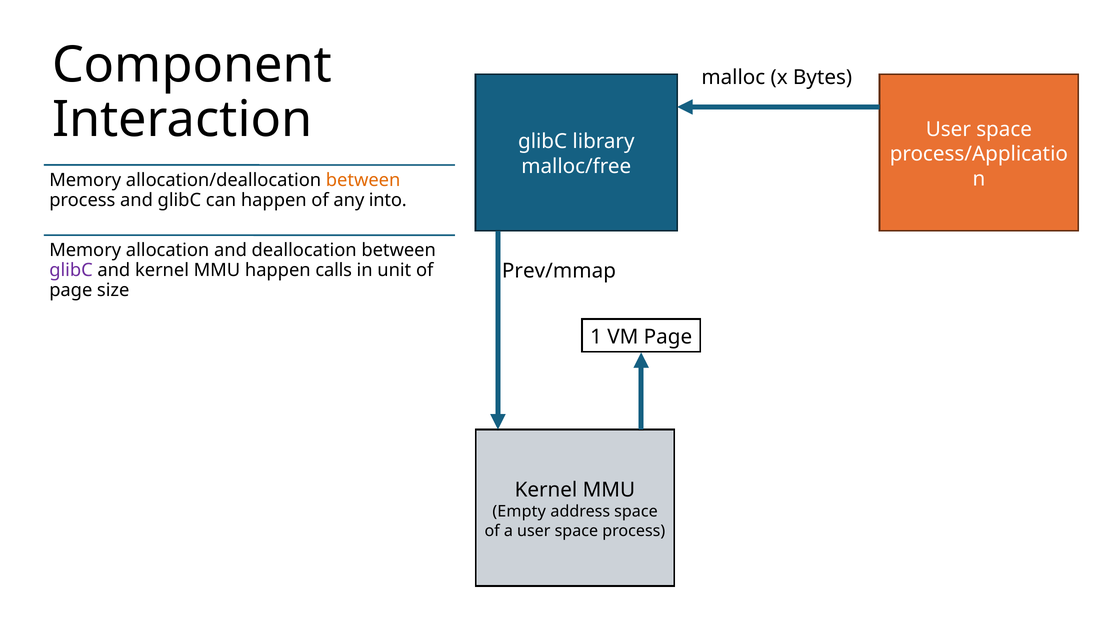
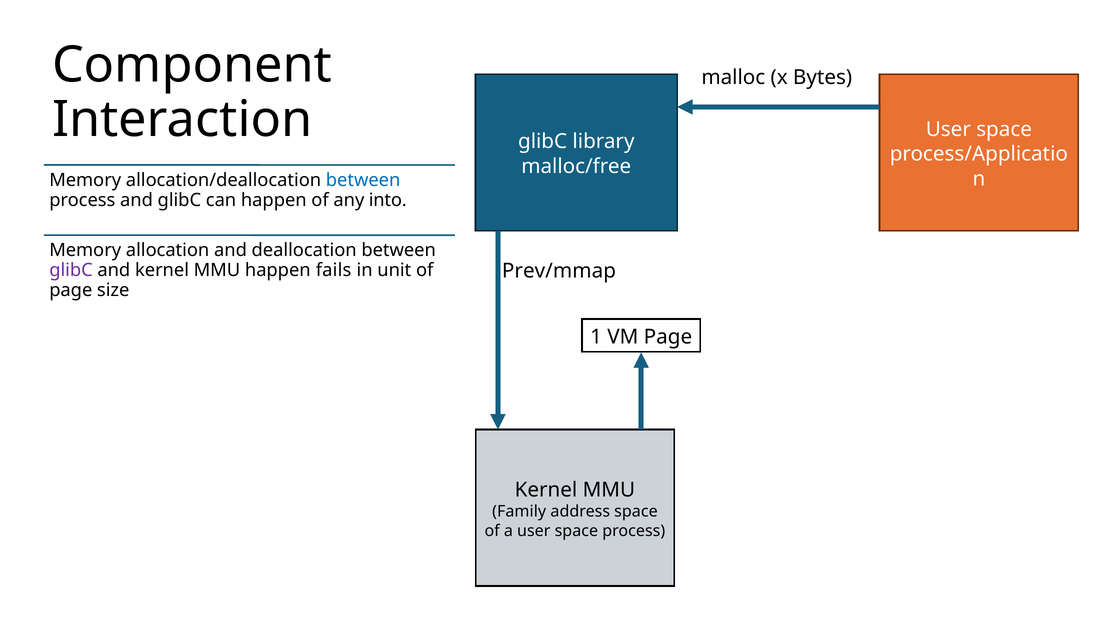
between at (363, 180) colour: orange -> blue
calls: calls -> fails
Empty: Empty -> Family
